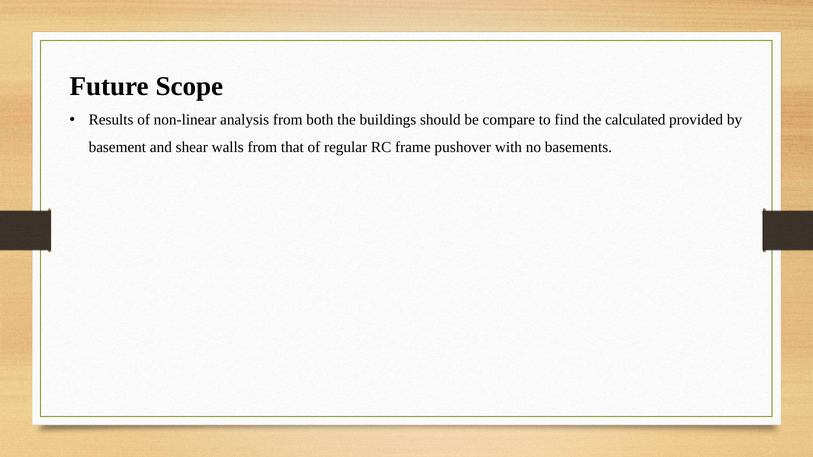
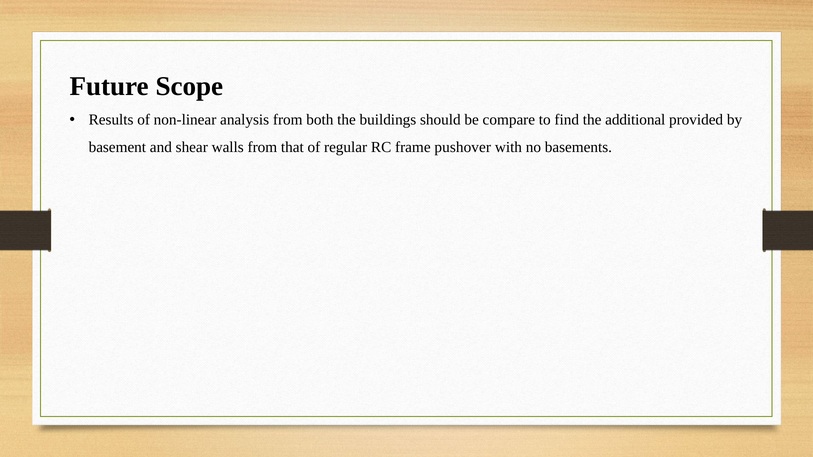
calculated: calculated -> additional
